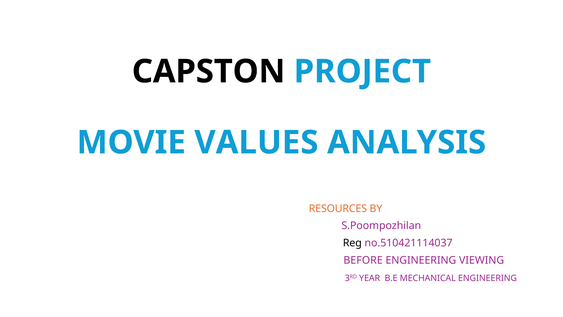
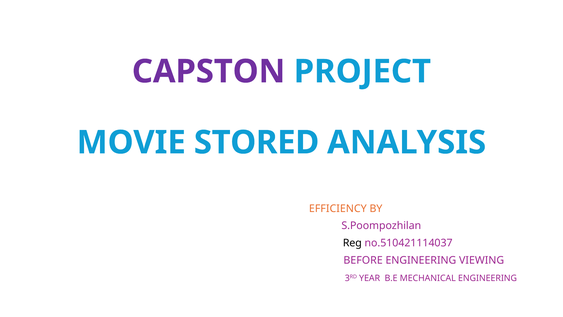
CAPSTON colour: black -> purple
VALUES: VALUES -> STORED
RESOURCES: RESOURCES -> EFFICIENCY
